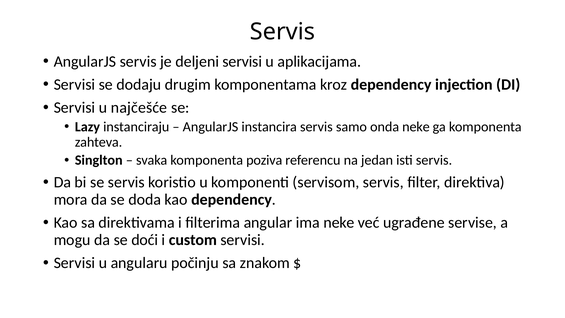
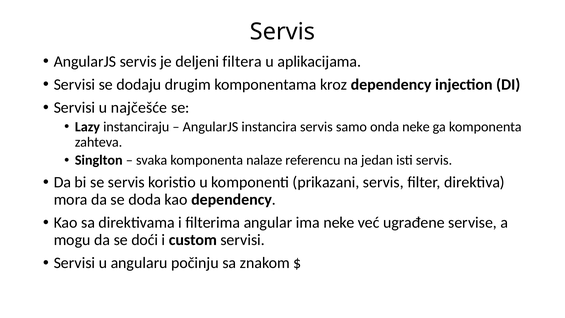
deljeni servisi: servisi -> filtera
poziva: poziva -> nalaze
servisom: servisom -> prikazani
